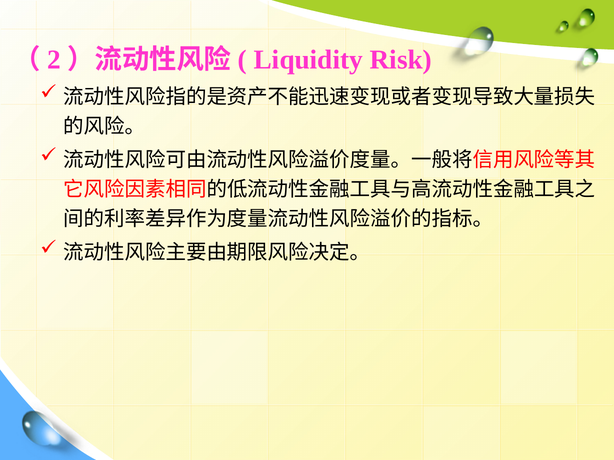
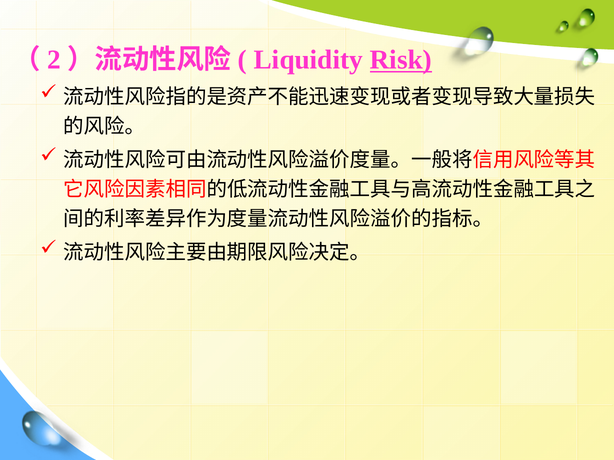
Risk underline: none -> present
